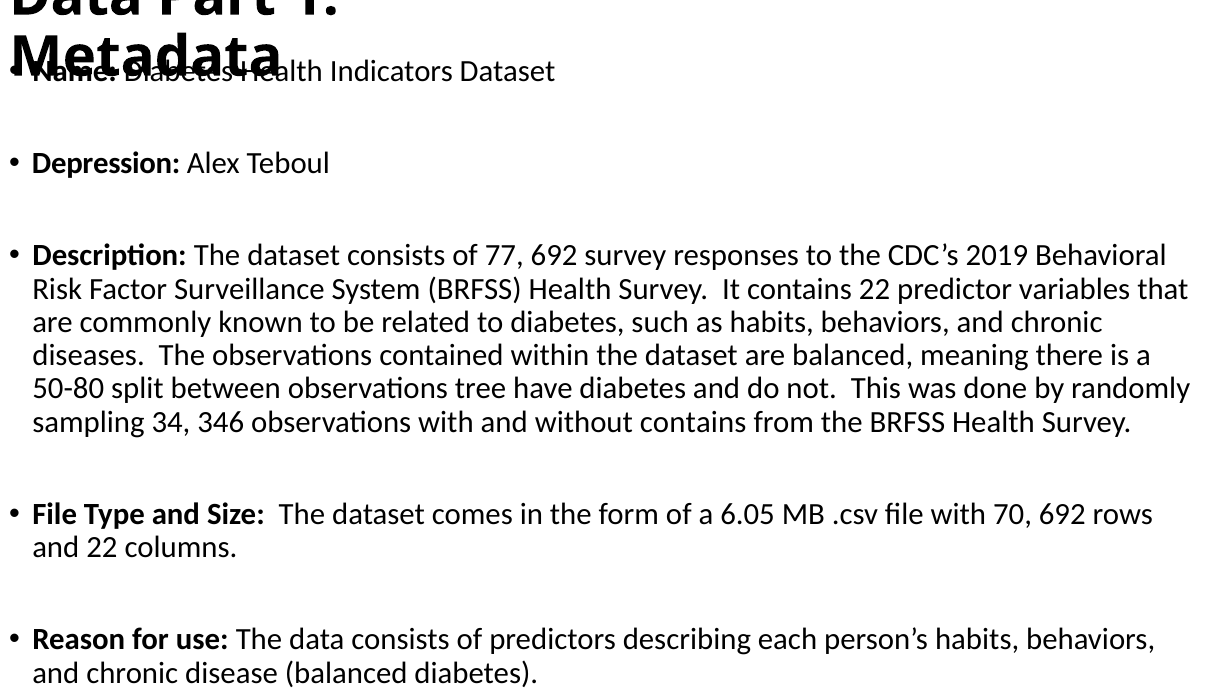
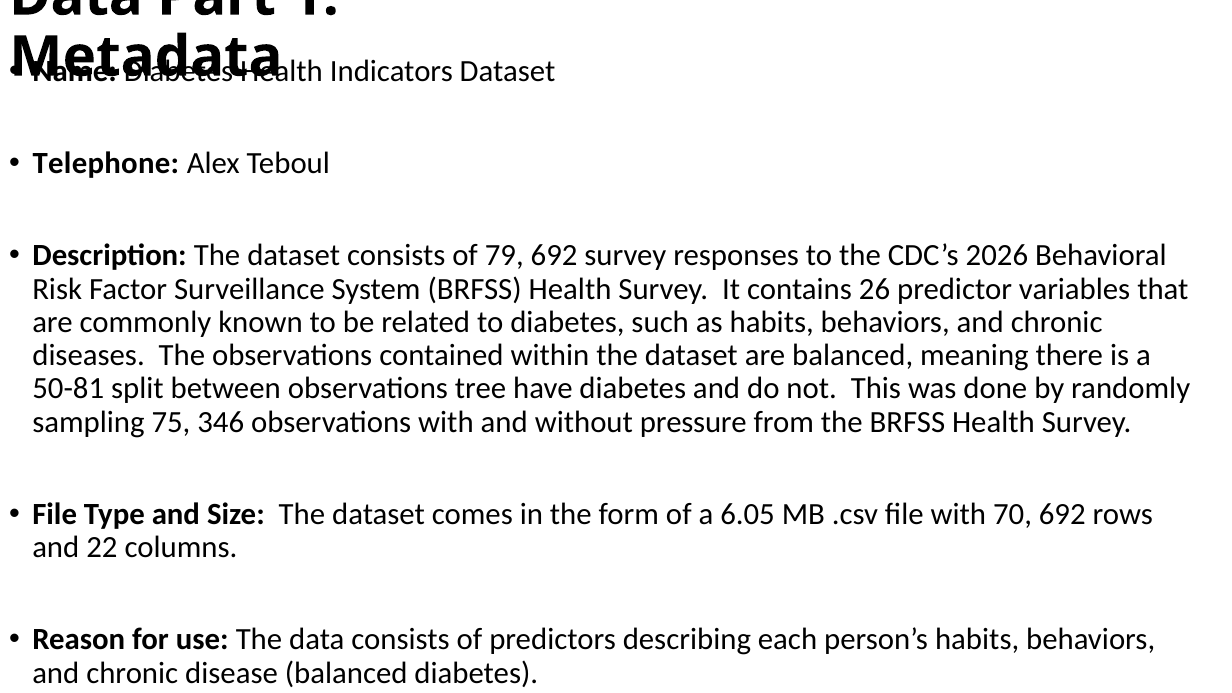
Depression: Depression -> Telephone
77: 77 -> 79
CDC’s 2019: 2019 -> 2026
contains 22: 22 -> 26
50-80: 50-80 -> 50-81
34: 34 -> 75
without contains: contains -> pressure
